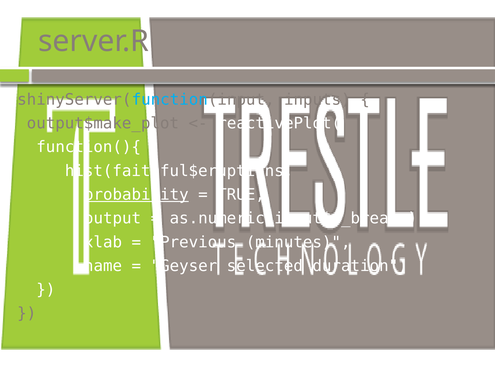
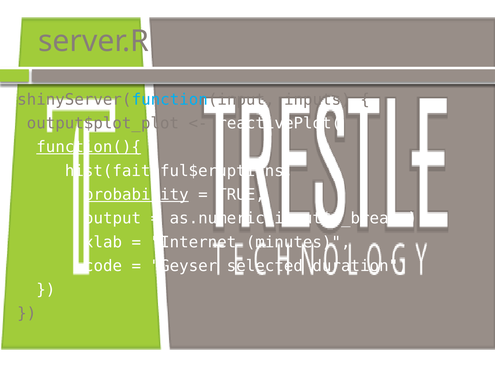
output$make_plot: output$make_plot -> output$plot_plot
function(){ underline: none -> present
Previous: Previous -> Internet
name: name -> code
